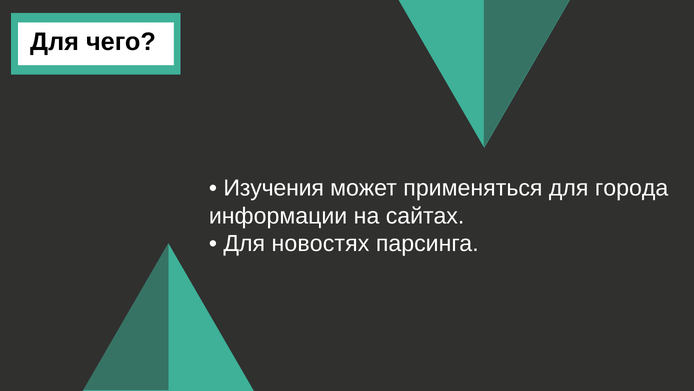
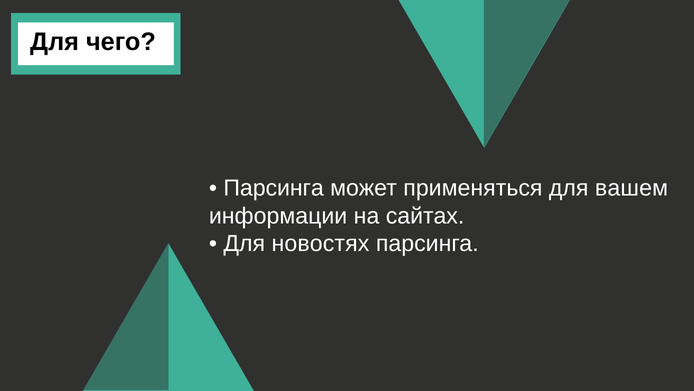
Изучения at (274, 188): Изучения -> Парсинга
города: города -> вашем
